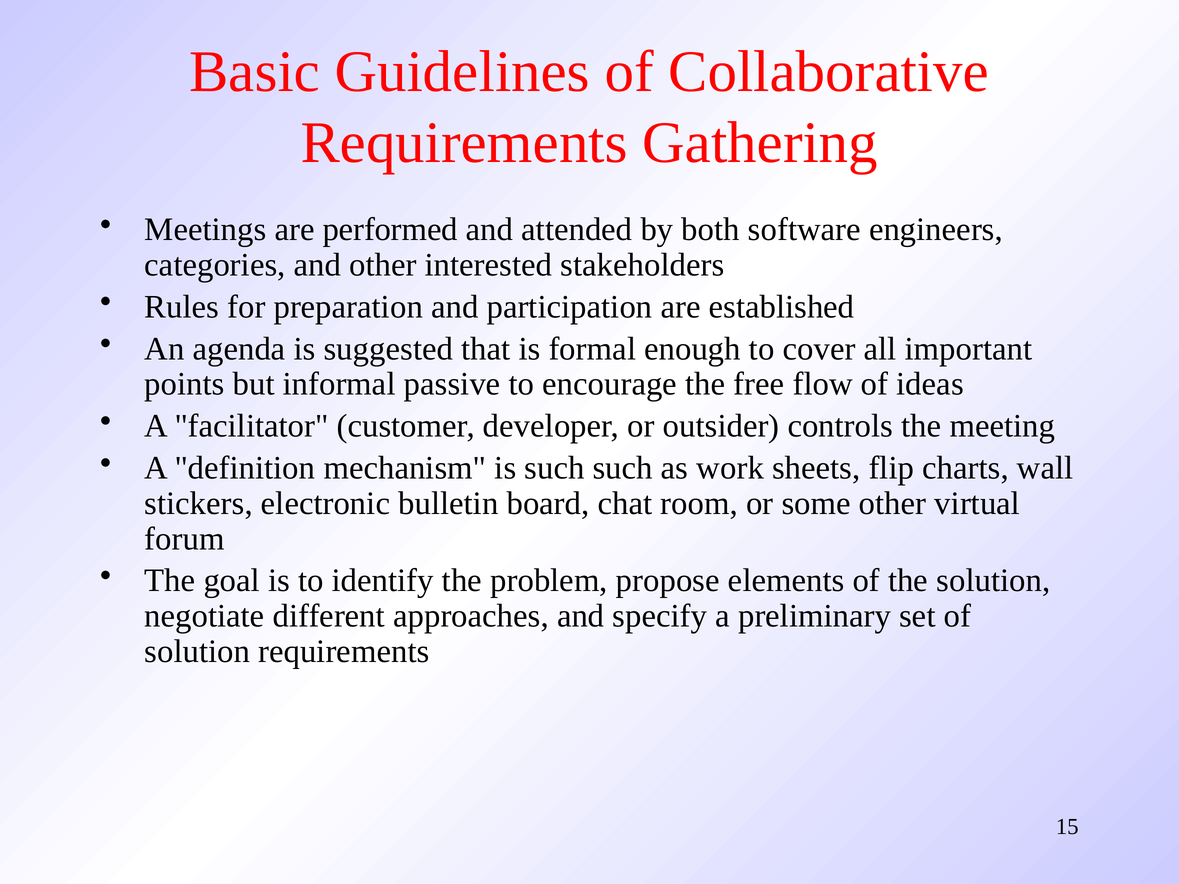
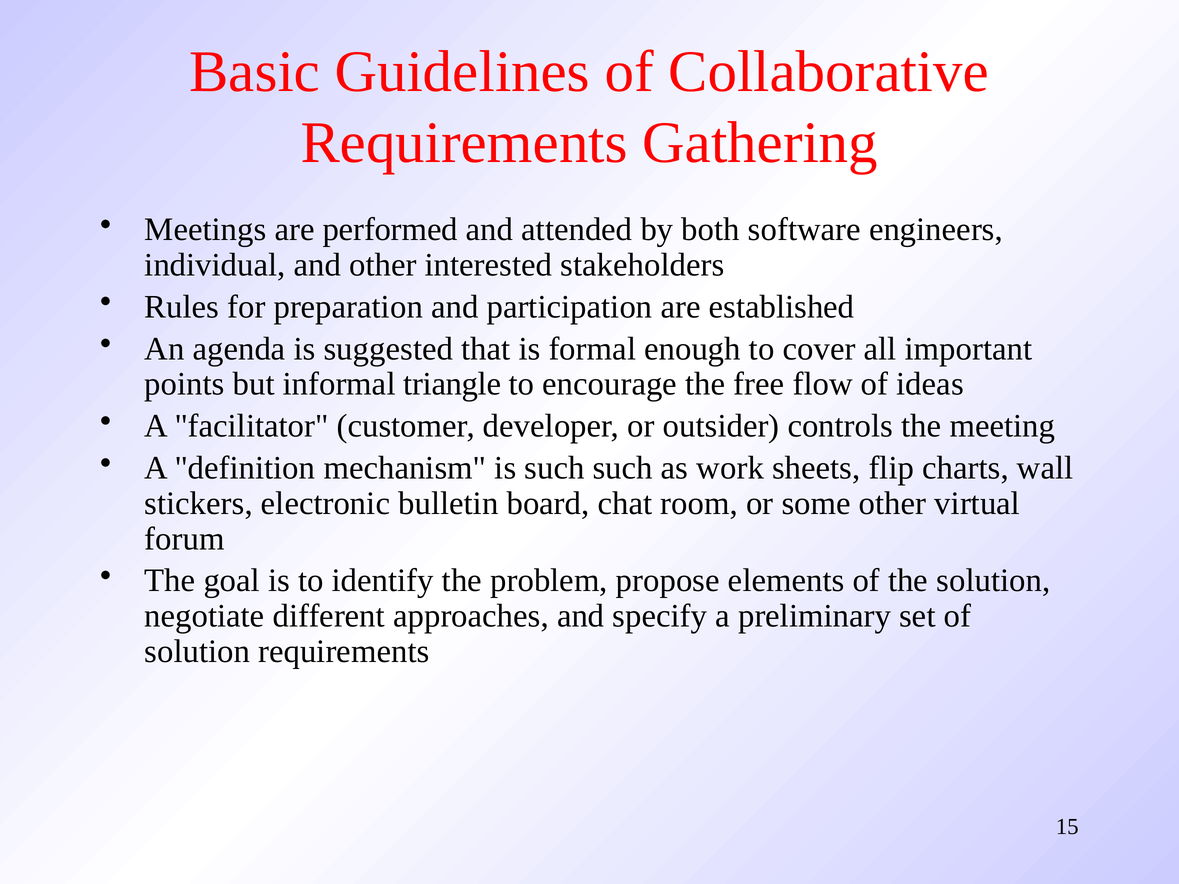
categories: categories -> individual
passive: passive -> triangle
